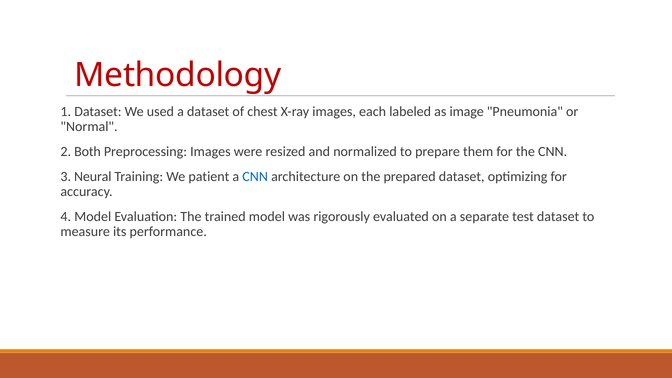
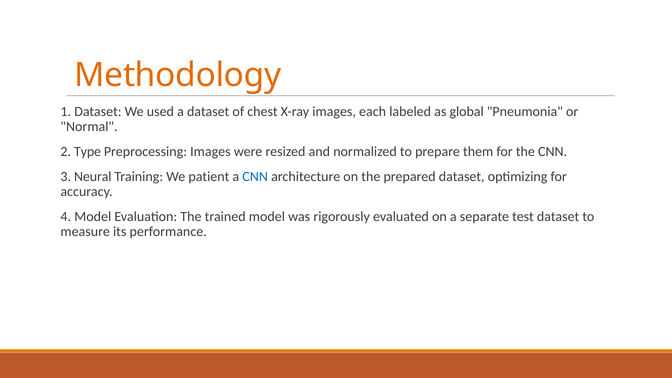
Methodology colour: red -> orange
image: image -> global
Both: Both -> Type
